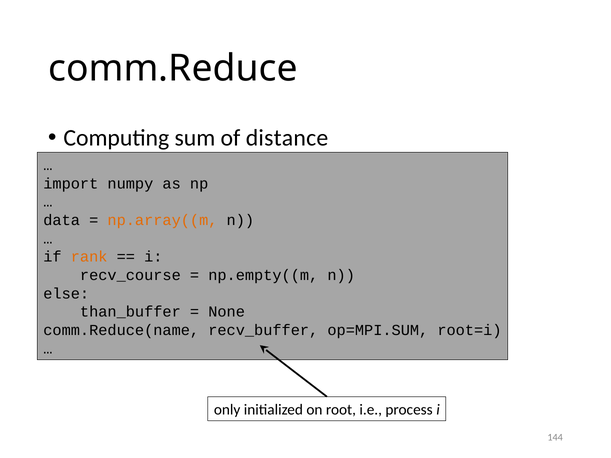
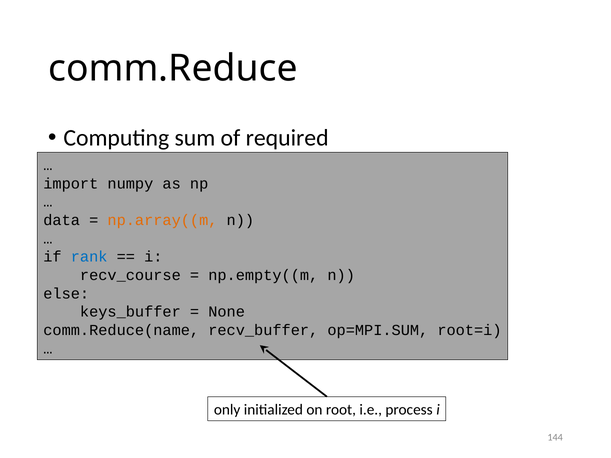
distance: distance -> required
rank colour: orange -> blue
than_buffer: than_buffer -> keys_buffer
